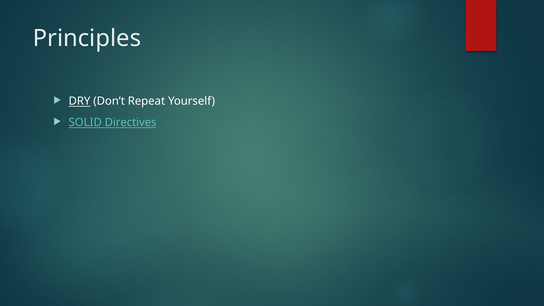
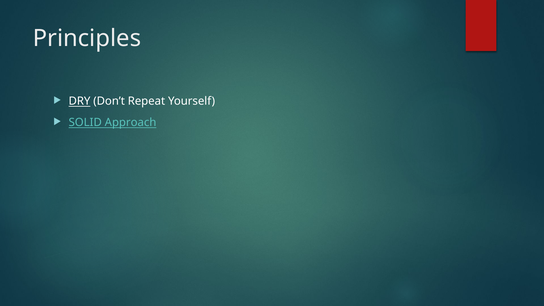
Directives: Directives -> Approach
